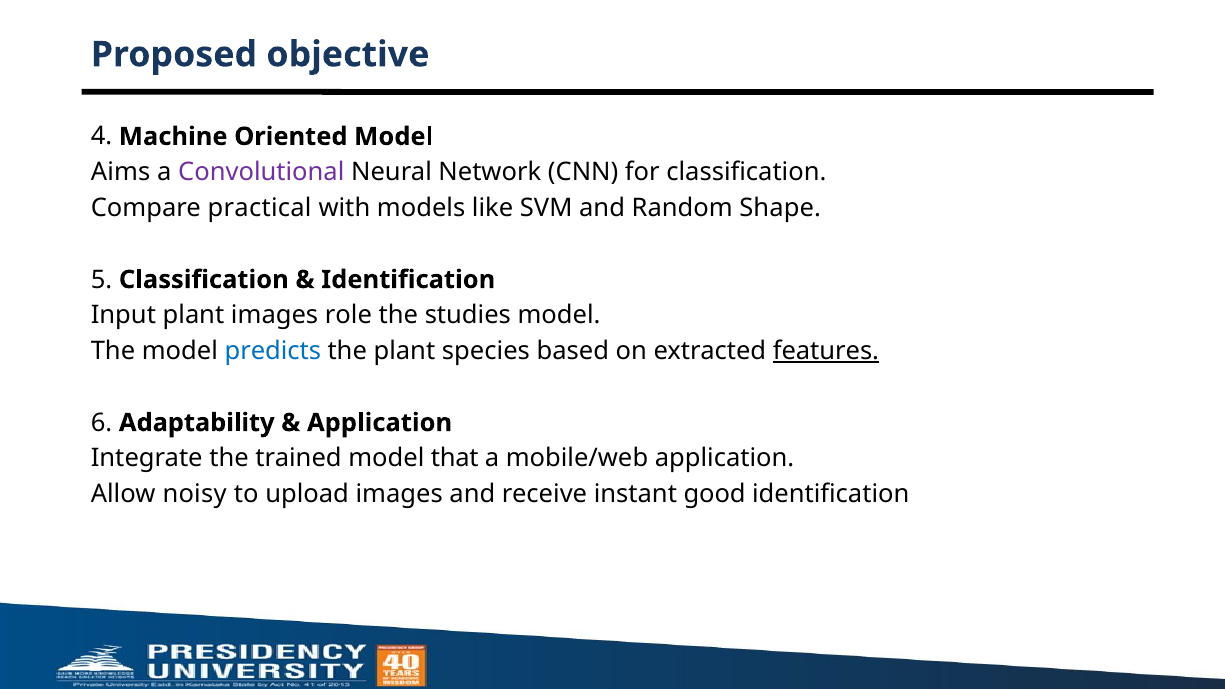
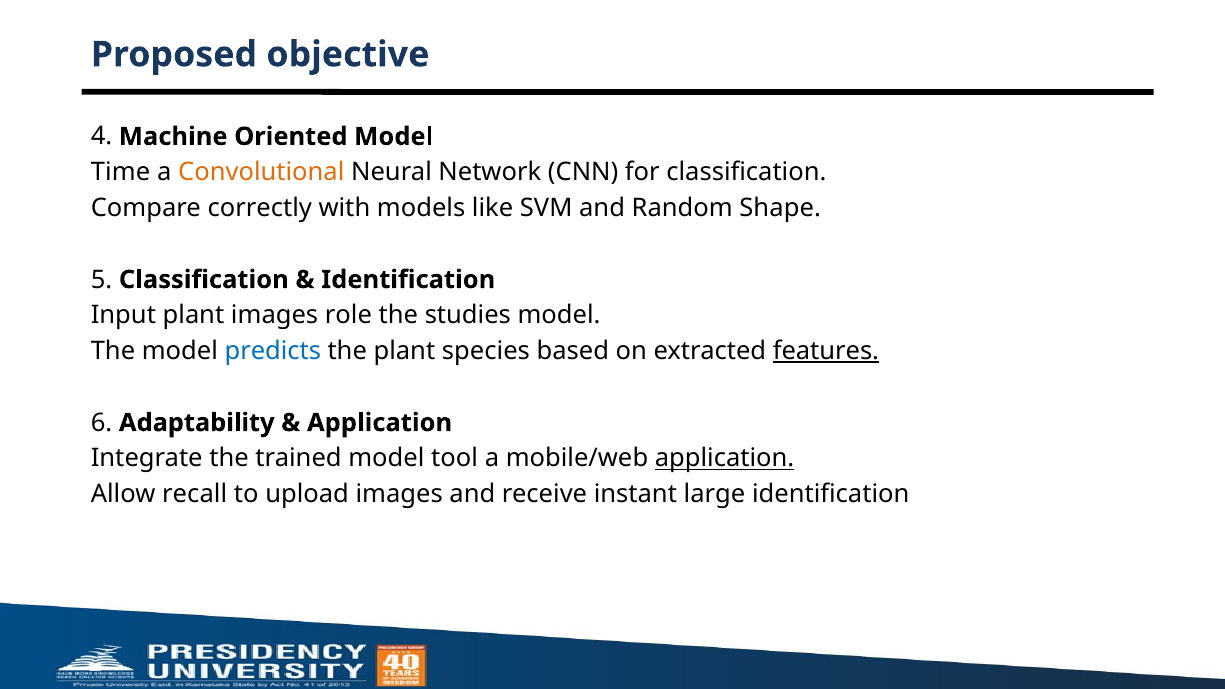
Aims: Aims -> Time
Convolutional colour: purple -> orange
practical: practical -> correctly
that: that -> tool
application at (725, 459) underline: none -> present
noisy: noisy -> recall
good: good -> large
